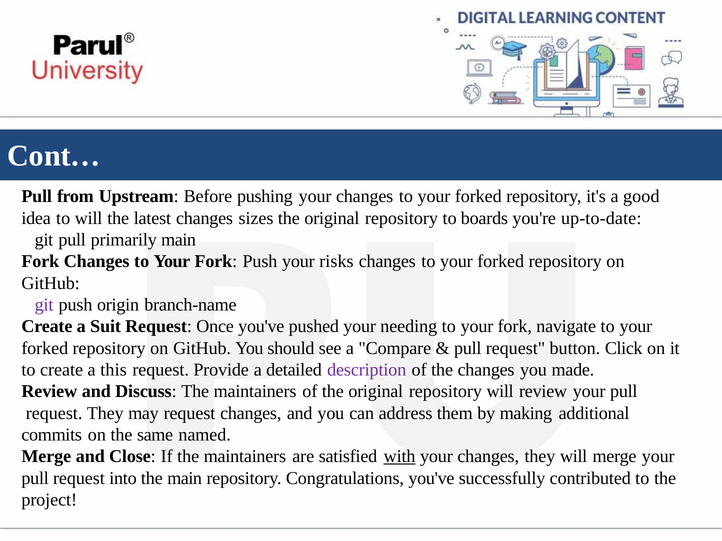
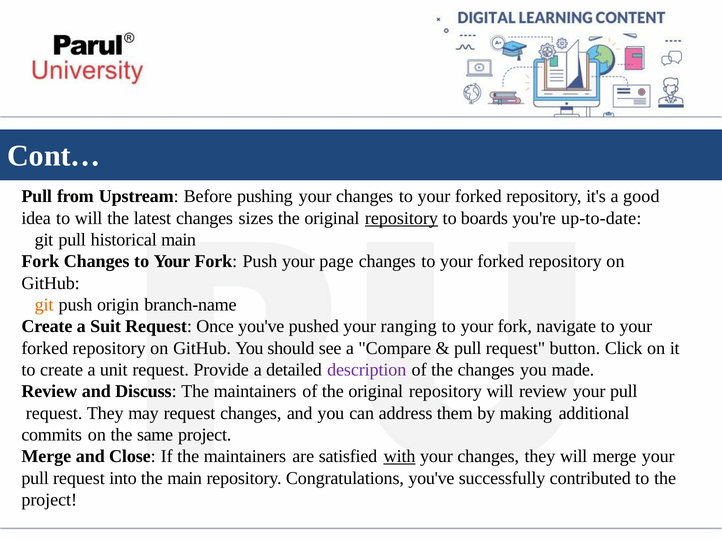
repository at (401, 218) underline: none -> present
primarily: primarily -> historical
risks: risks -> page
git at (44, 305) colour: purple -> orange
needing: needing -> ranging
this: this -> unit
same named: named -> project
